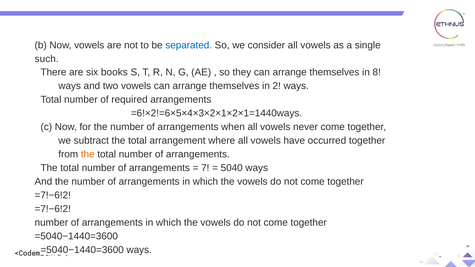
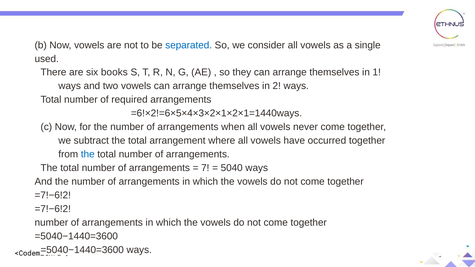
such: such -> used
8: 8 -> 1
the at (88, 154) colour: orange -> blue
